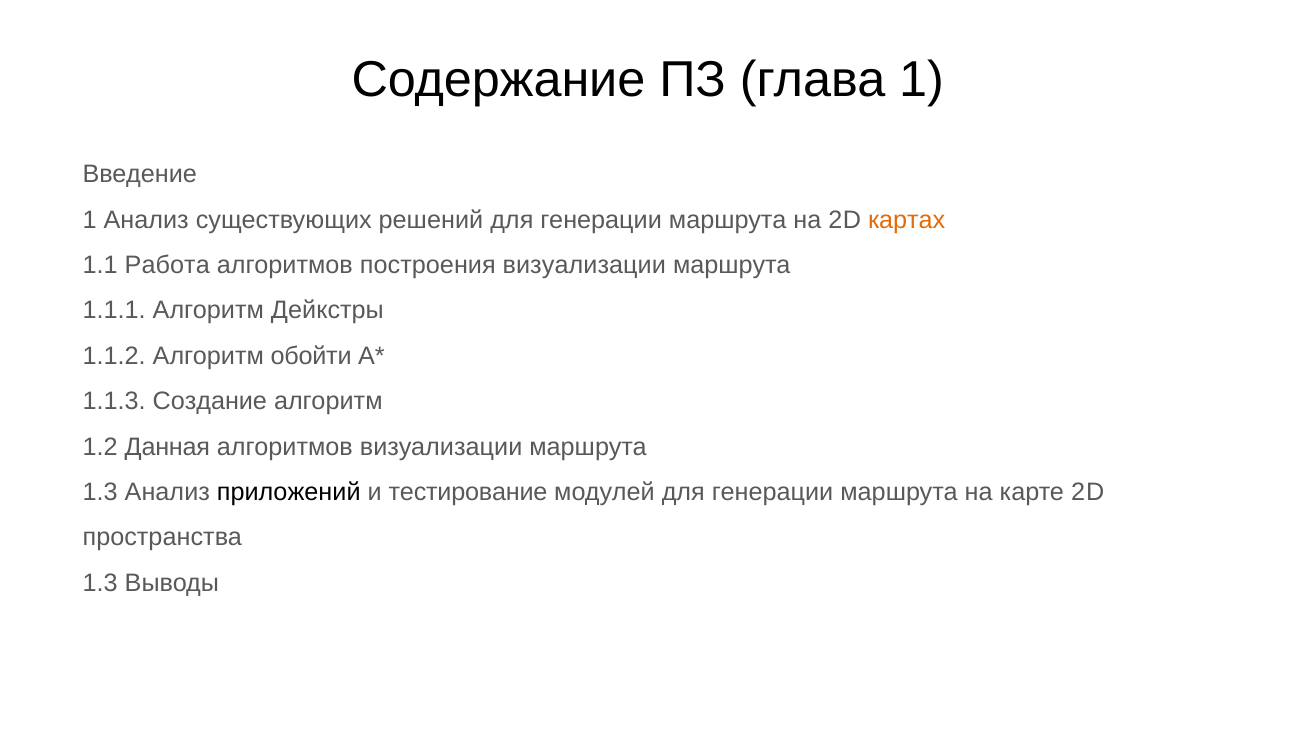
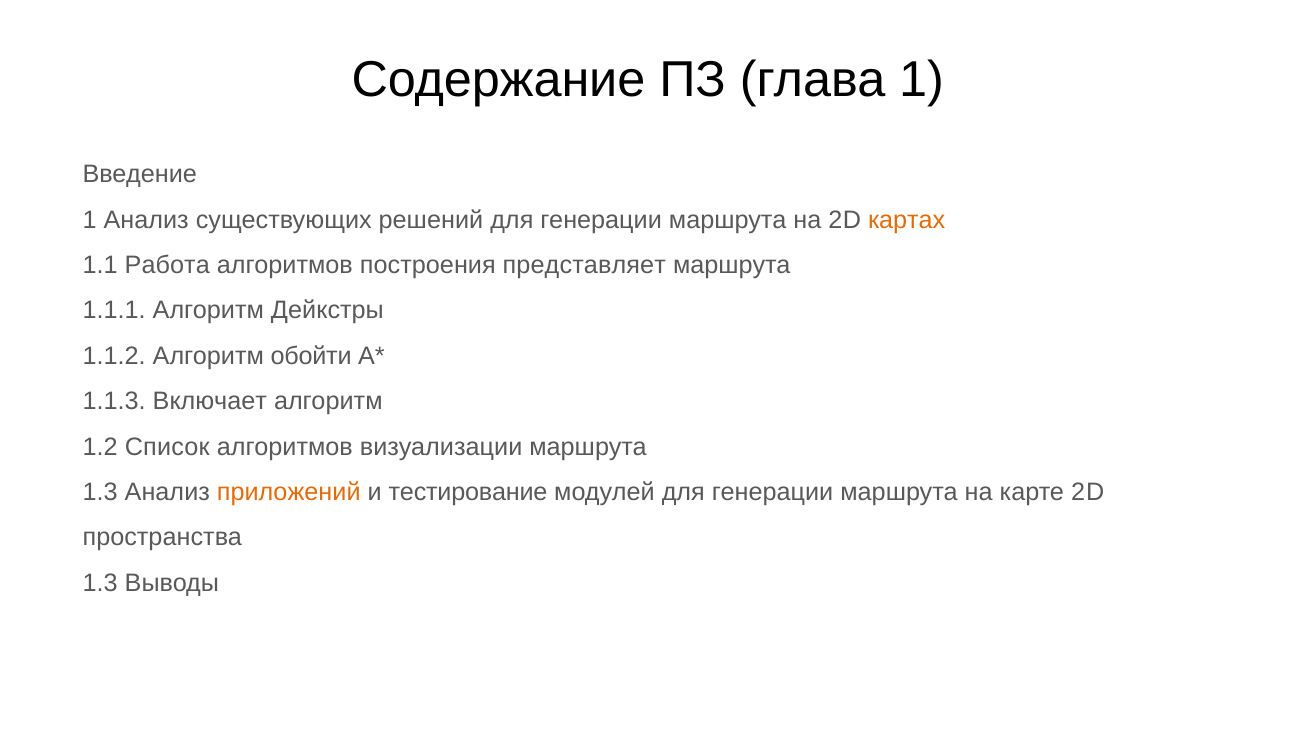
построения визуализации: визуализации -> представляет
Создание: Создание -> Включает
Данная: Данная -> Список
приложений colour: black -> orange
